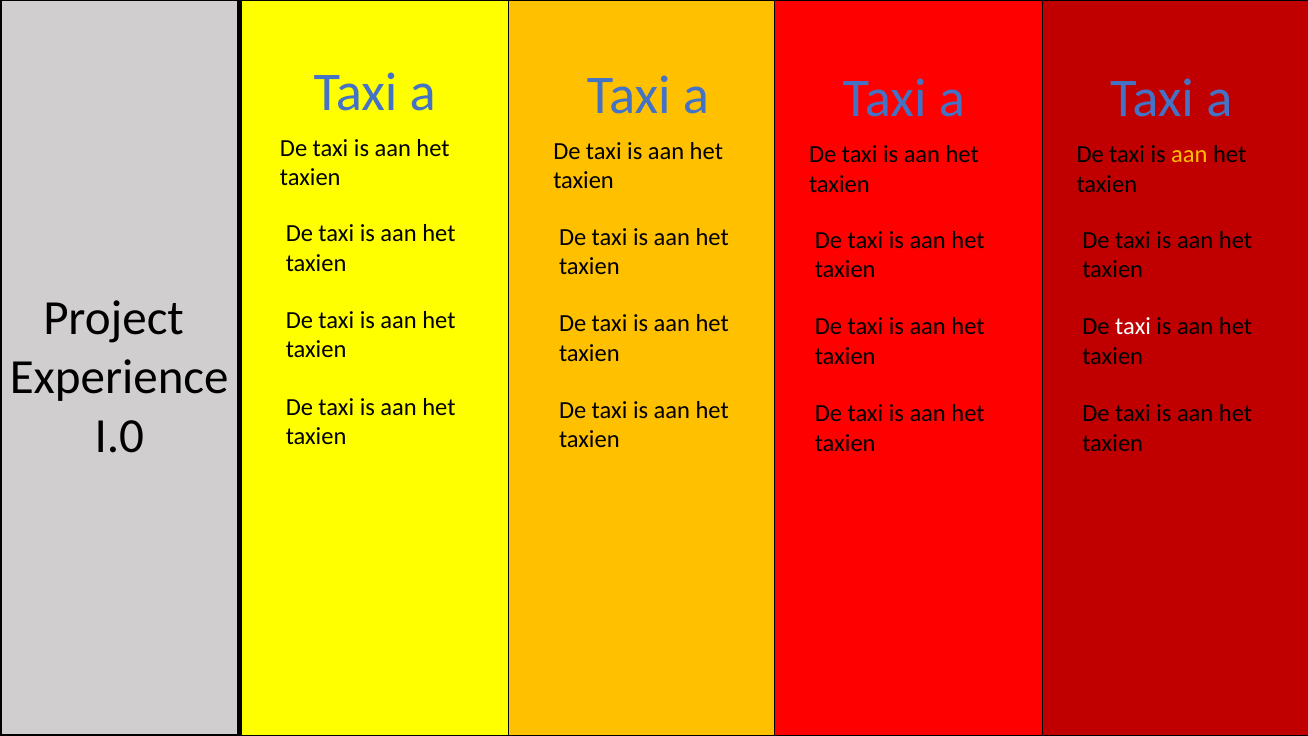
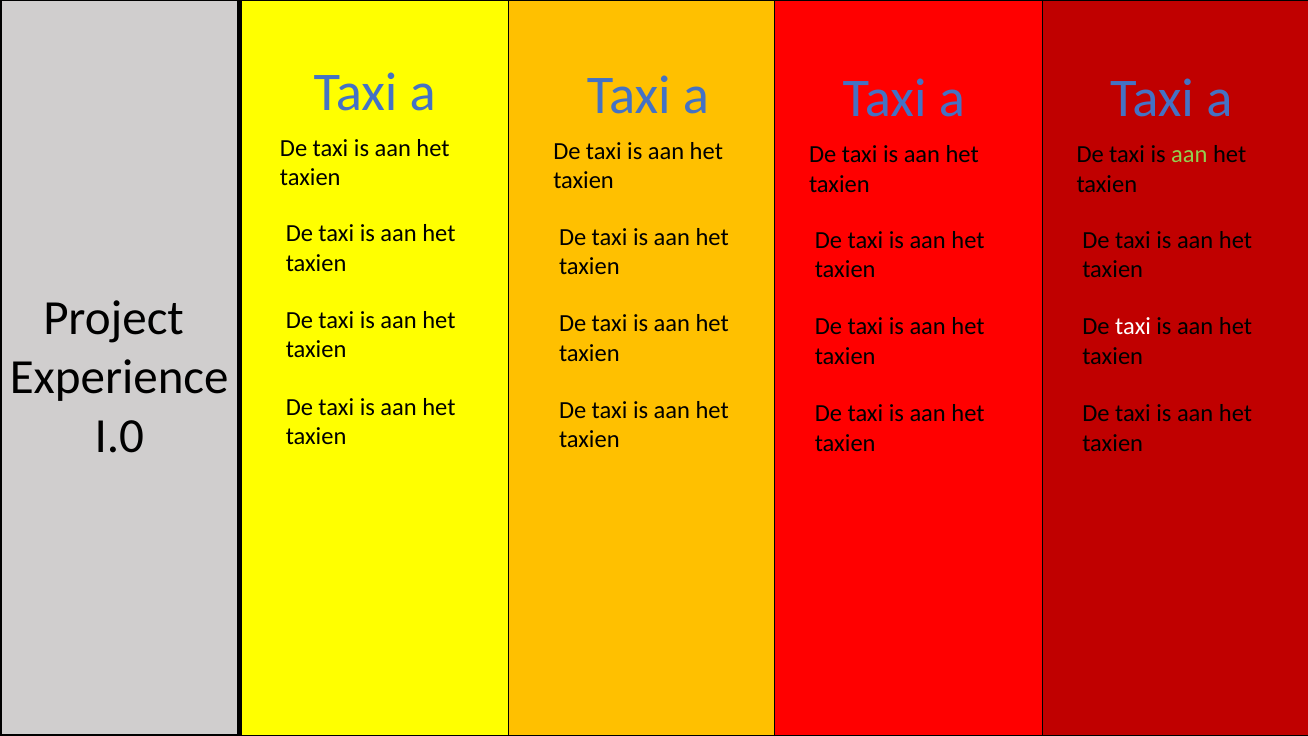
aan at (1189, 155) colour: yellow -> light green
